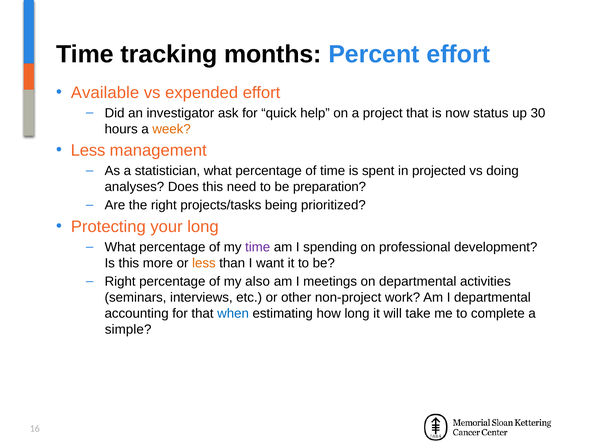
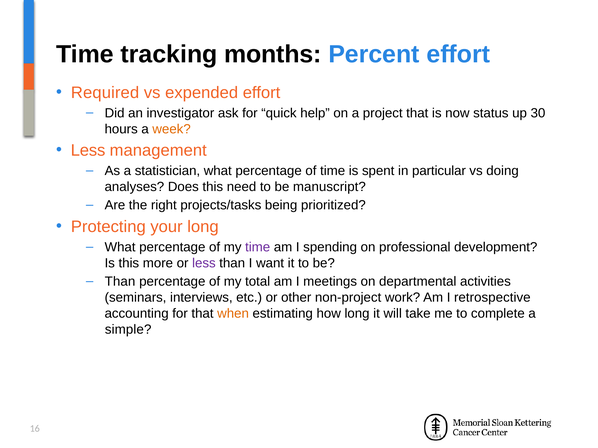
Available: Available -> Required
projected: projected -> particular
preparation: preparation -> manuscript
less at (204, 263) colour: orange -> purple
Right at (120, 282): Right -> Than
also: also -> total
I departmental: departmental -> retrospective
when colour: blue -> orange
